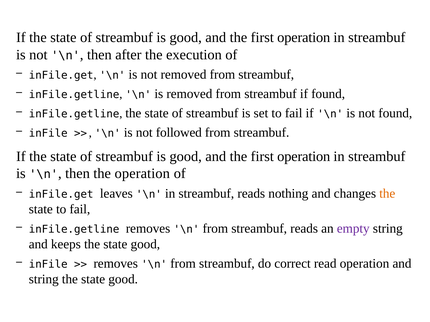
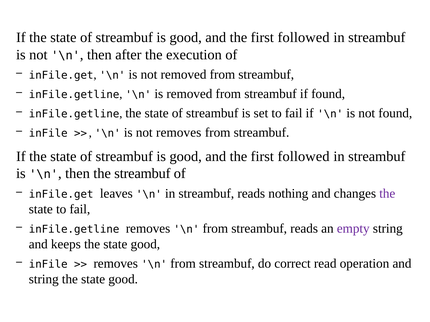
operation at (304, 38): operation -> followed
not followed: followed -> removes
operation at (304, 157): operation -> followed
the operation: operation -> streambuf
the at (387, 194) colour: orange -> purple
